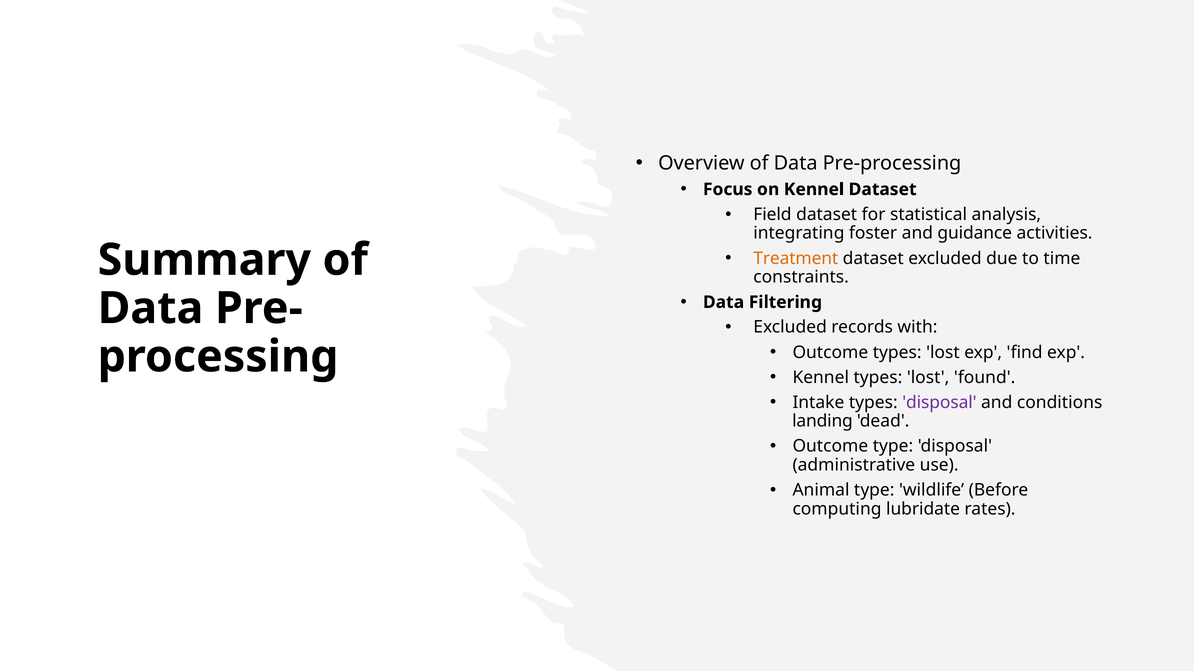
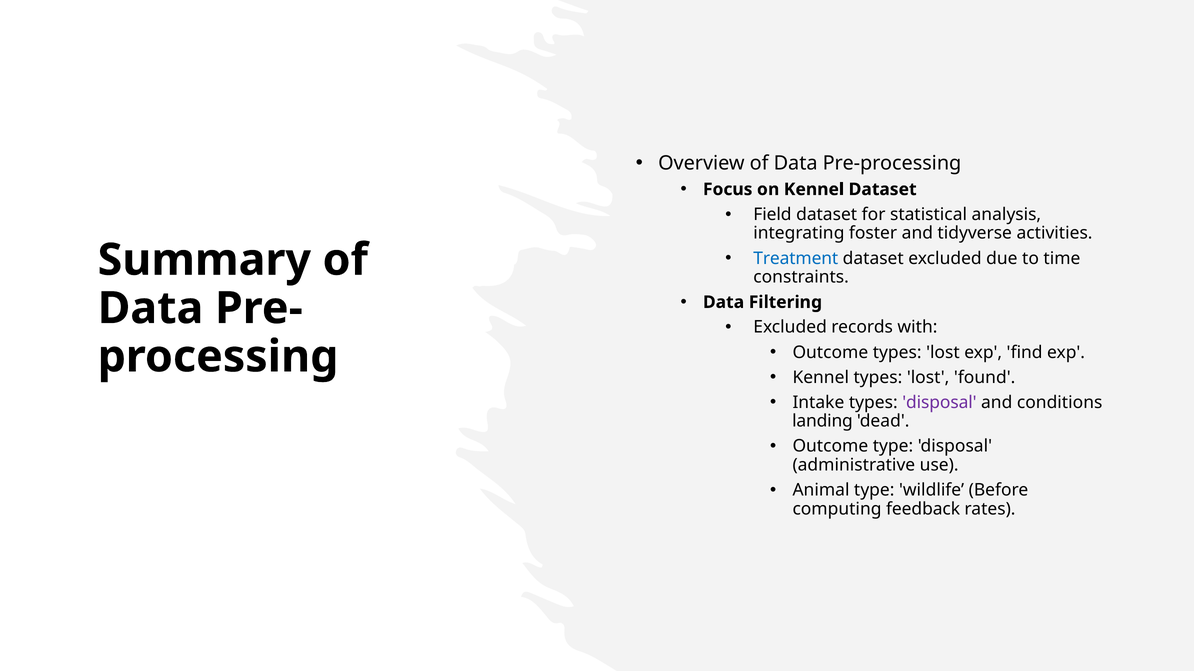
guidance: guidance -> tidyverse
Treatment colour: orange -> blue
lubridate: lubridate -> feedback
